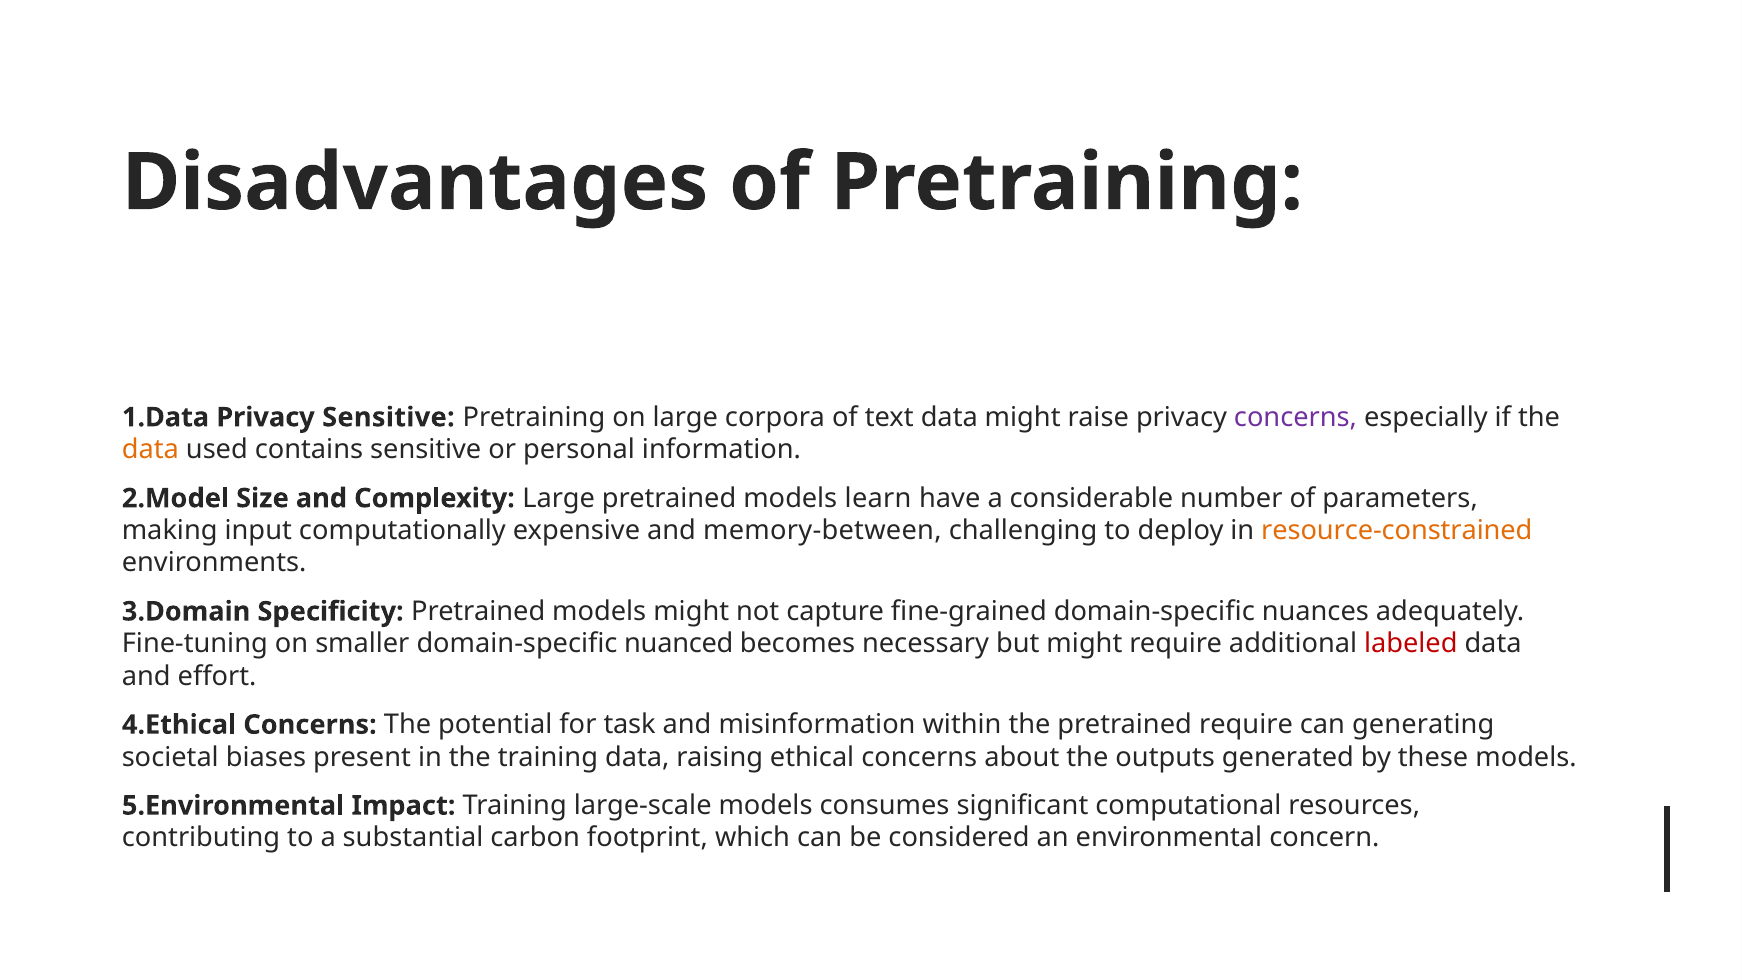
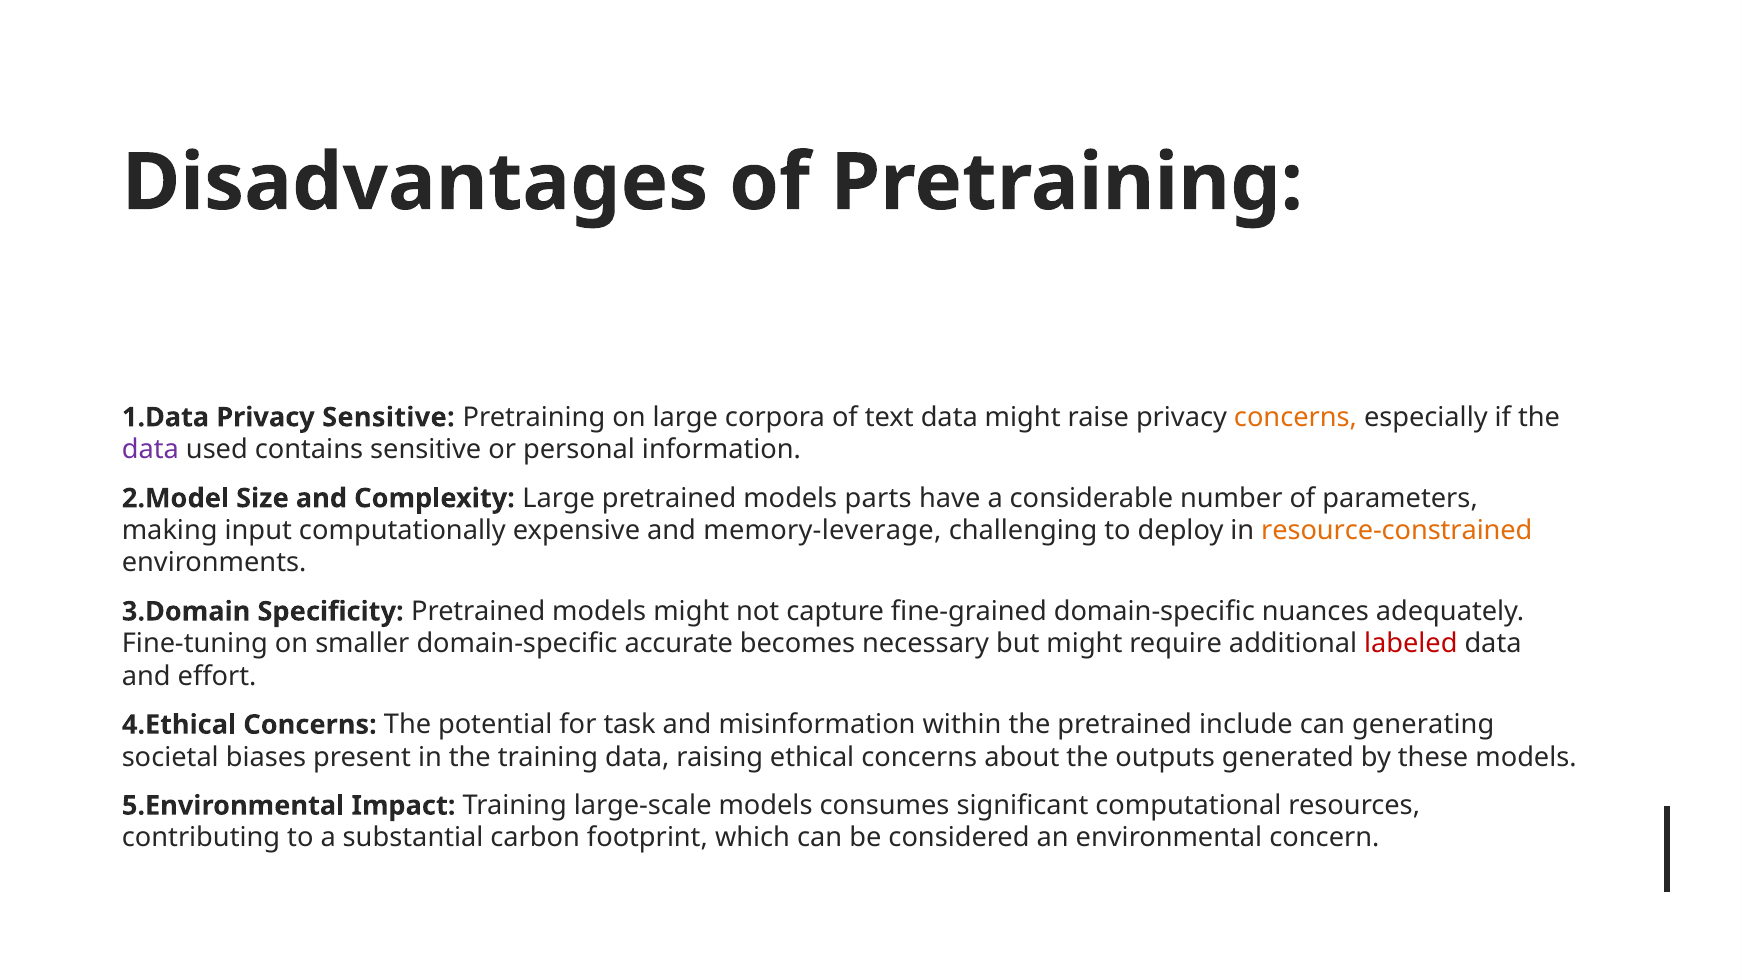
concerns at (1295, 417) colour: purple -> orange
data at (150, 450) colour: orange -> purple
learn: learn -> parts
memory-between: memory-between -> memory-leverage
nuanced: nuanced -> accurate
pretrained require: require -> include
